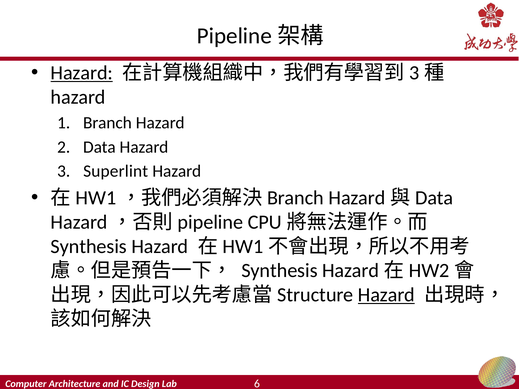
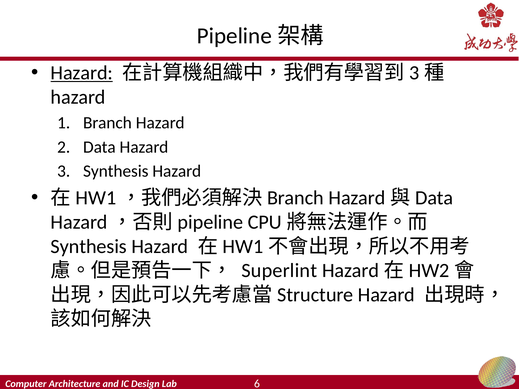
Superlint at (116, 171): Superlint -> Synthesis
Synthesis at (279, 271): Synthesis -> Superlint
Hazard at (386, 295) underline: present -> none
